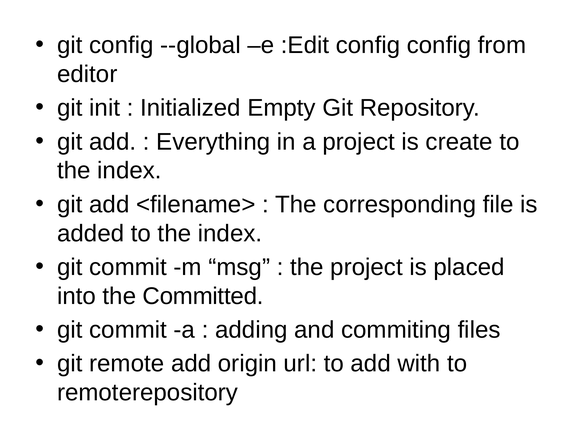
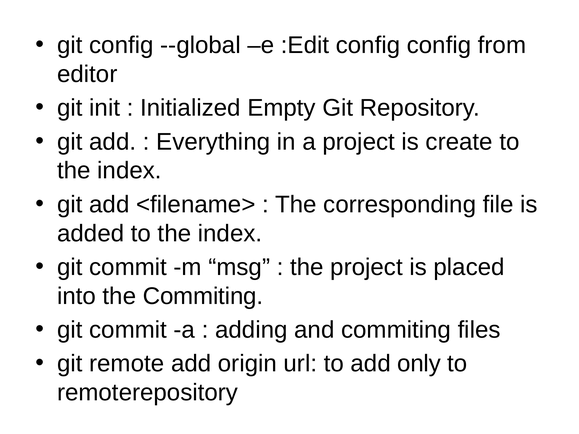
the Committed: Committed -> Commiting
with: with -> only
